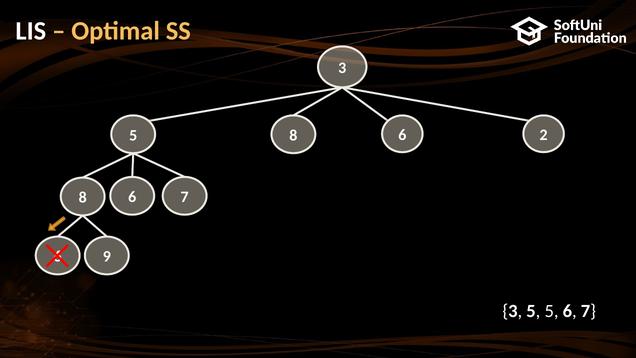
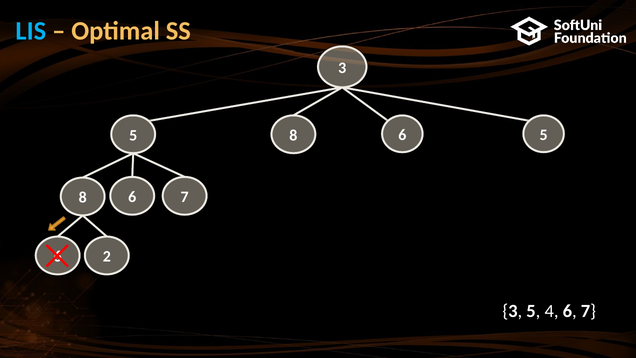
LIS colour: white -> light blue
8 2: 2 -> 5
9: 9 -> 2
5 5: 5 -> 4
